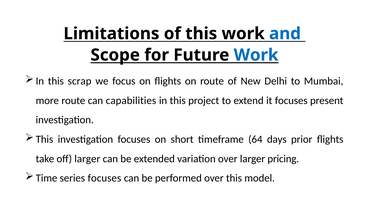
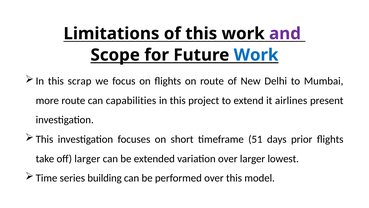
and colour: blue -> purple
it focuses: focuses -> airlines
64: 64 -> 51
pricing: pricing -> lowest
series focuses: focuses -> building
